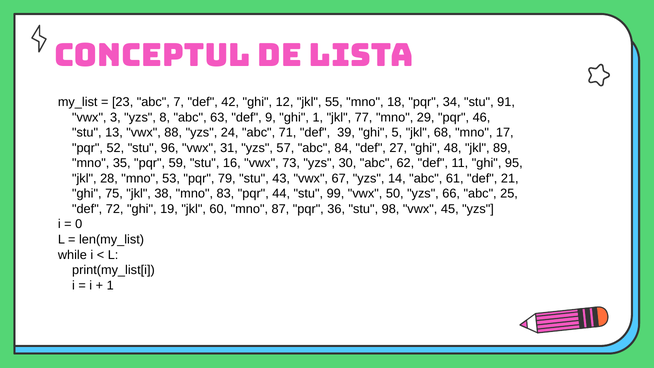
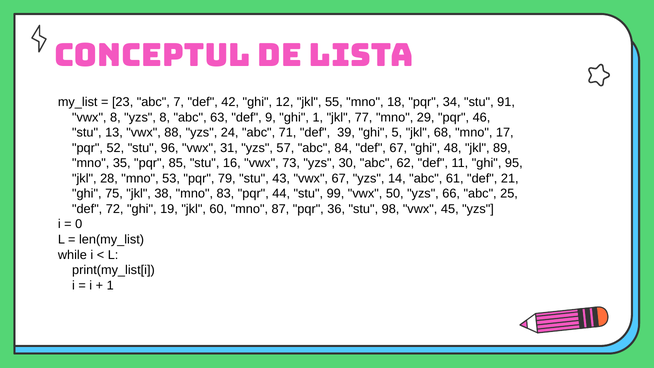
vwx 3: 3 -> 8
def 27: 27 -> 67
59: 59 -> 85
